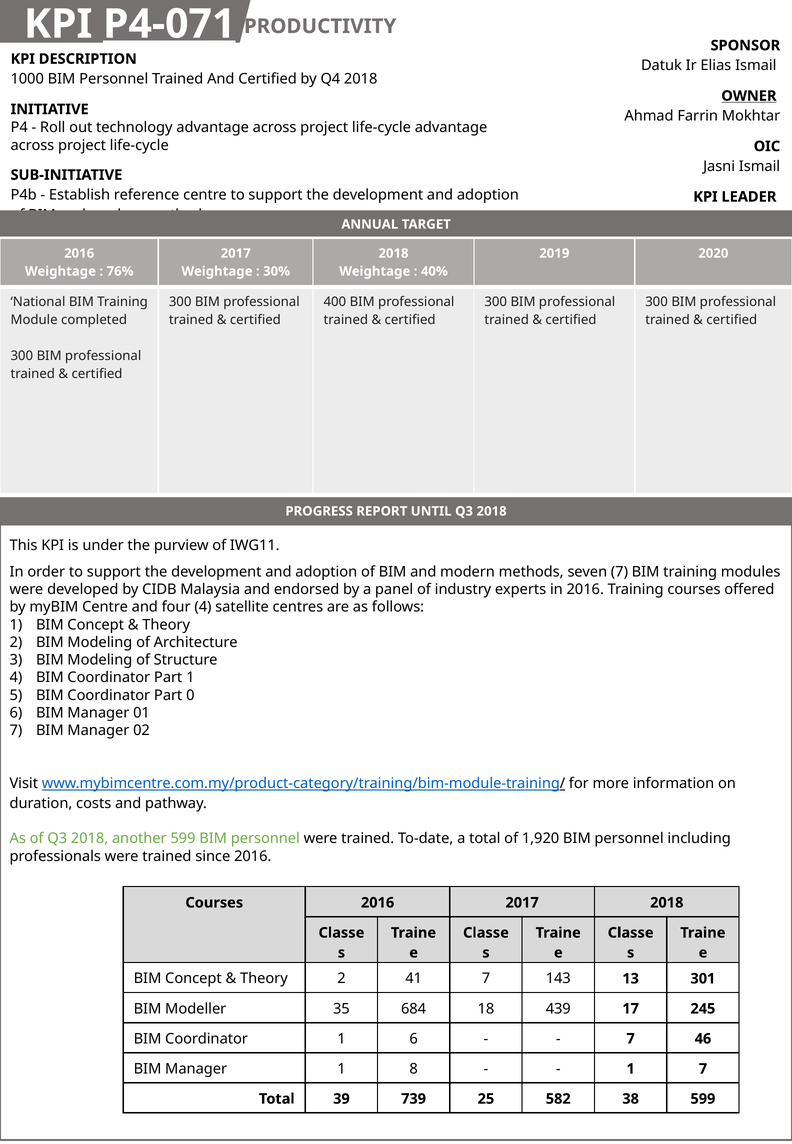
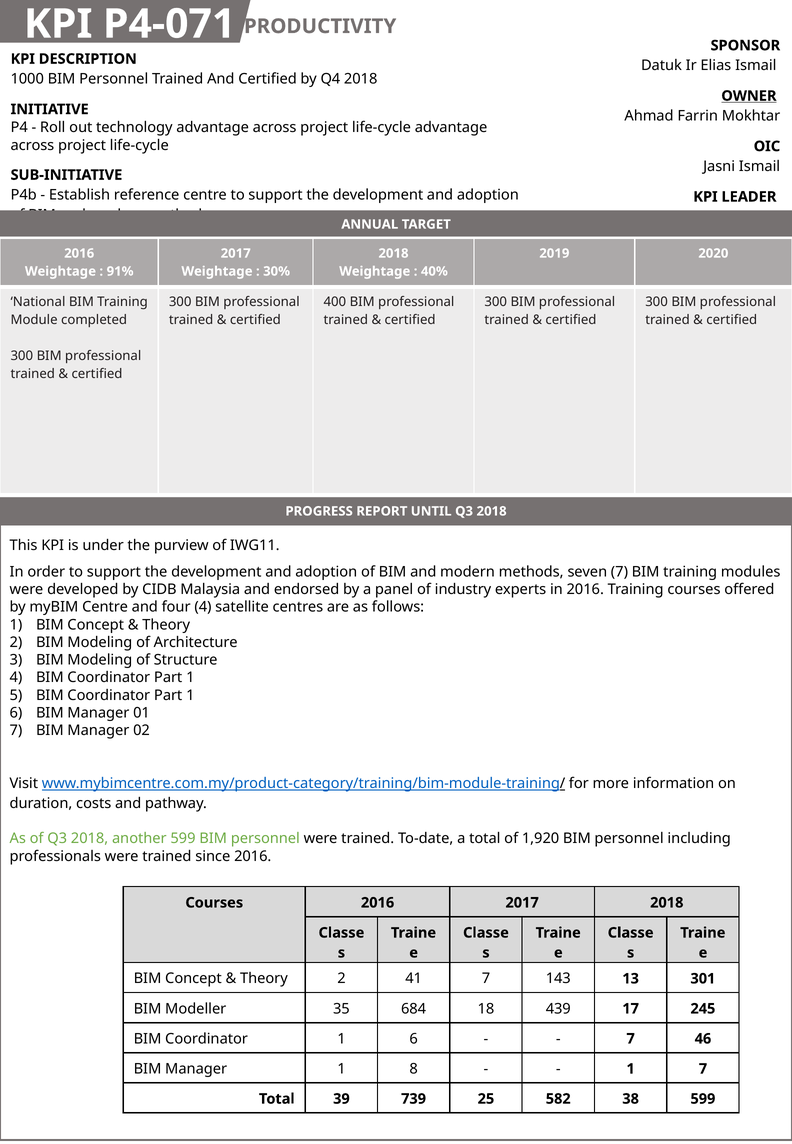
P4-071 underline: present -> none
76%: 76% -> 91%
0 at (190, 695): 0 -> 1
